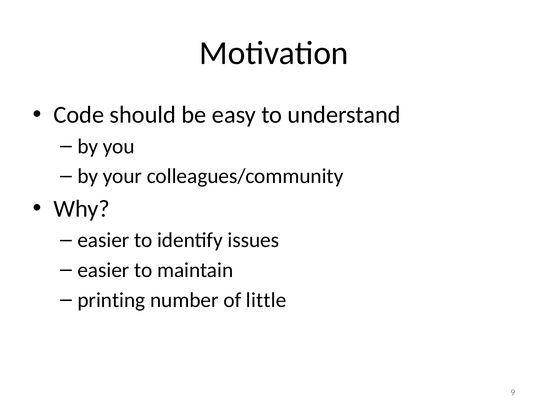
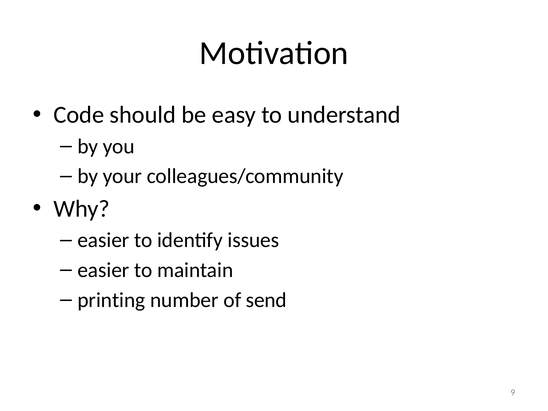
little: little -> send
